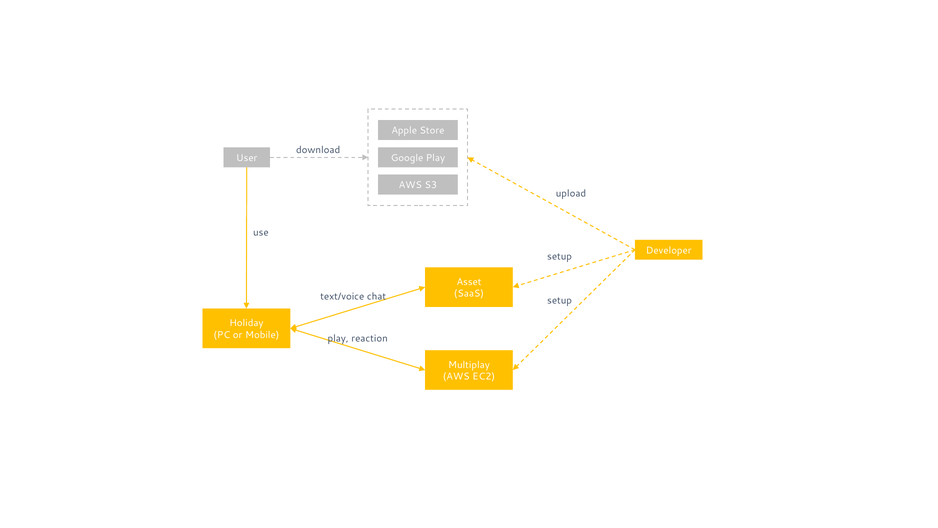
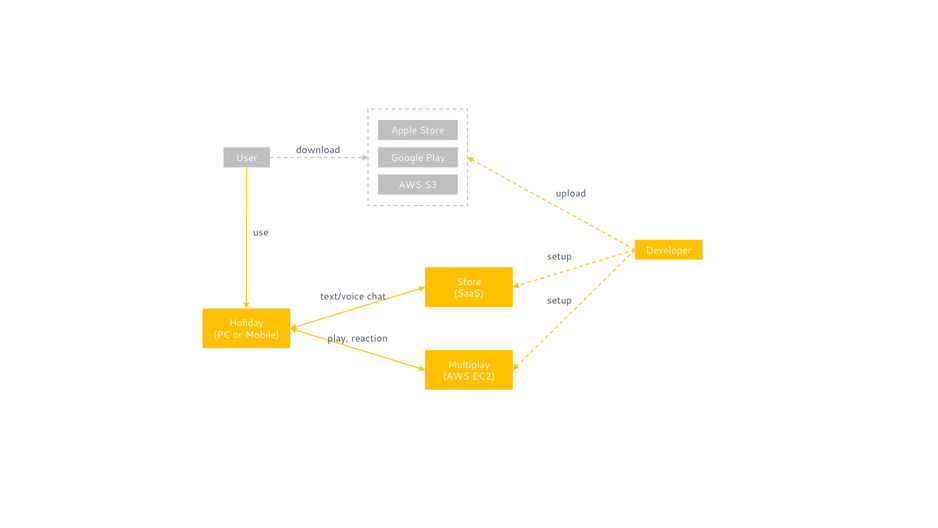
Asset at (469, 282): Asset -> Store
